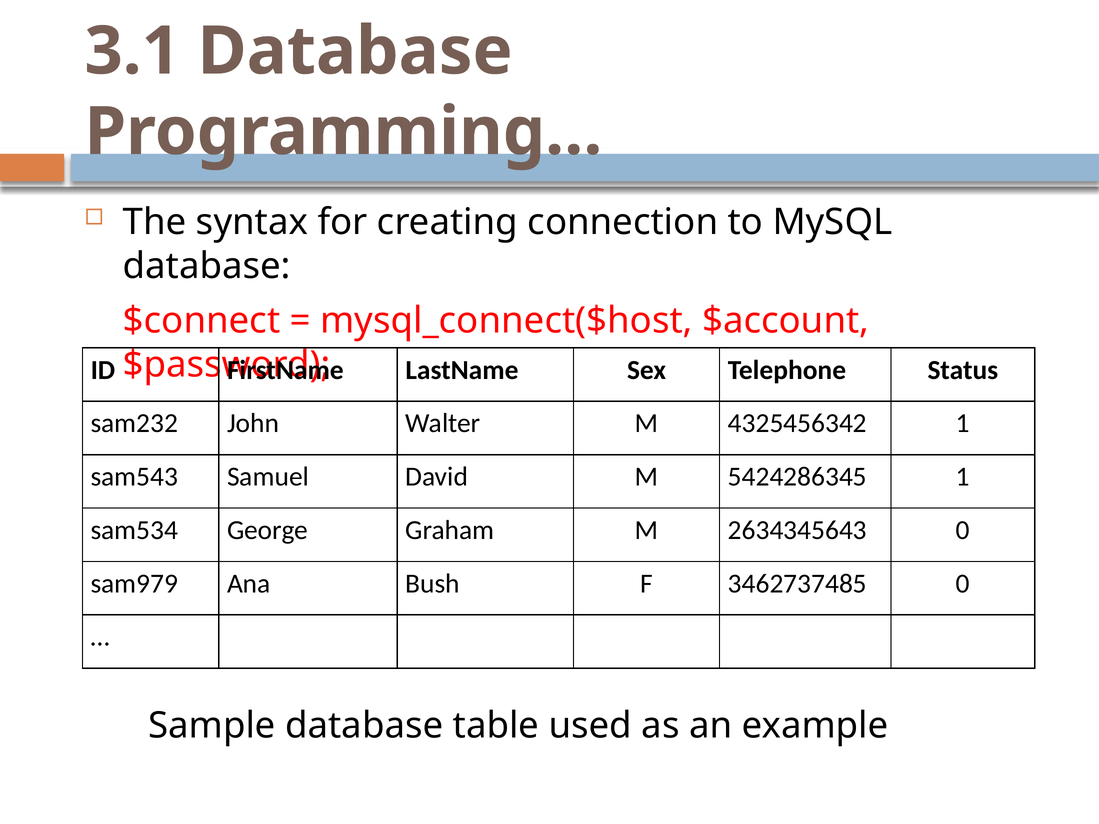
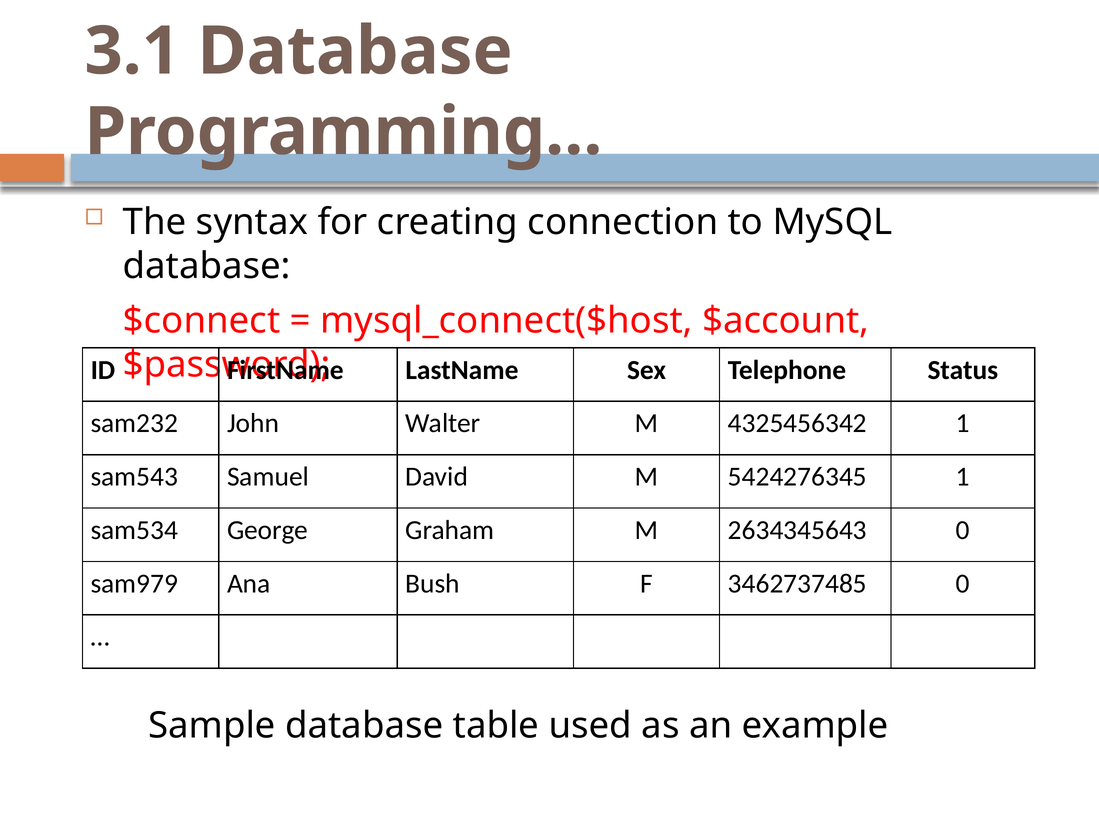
5424286345: 5424286345 -> 5424276345
